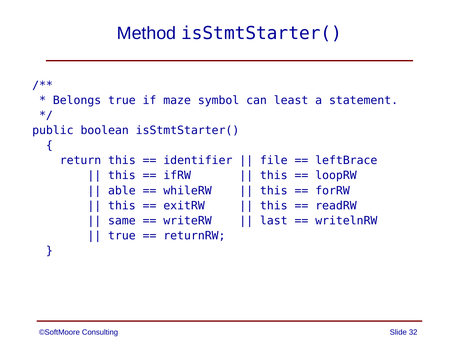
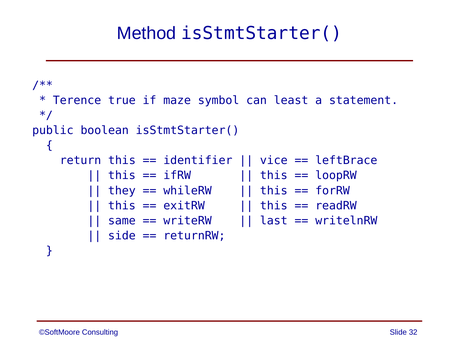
Belongs: Belongs -> Terence
file: file -> vice
able: able -> they
true at (122, 236): true -> side
